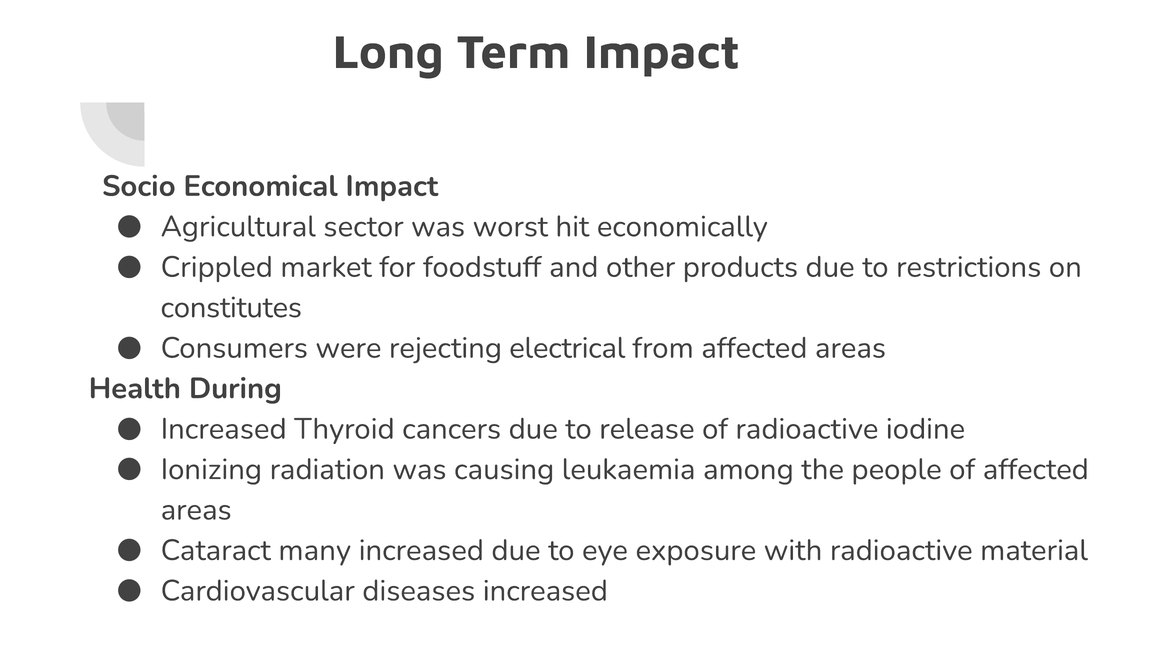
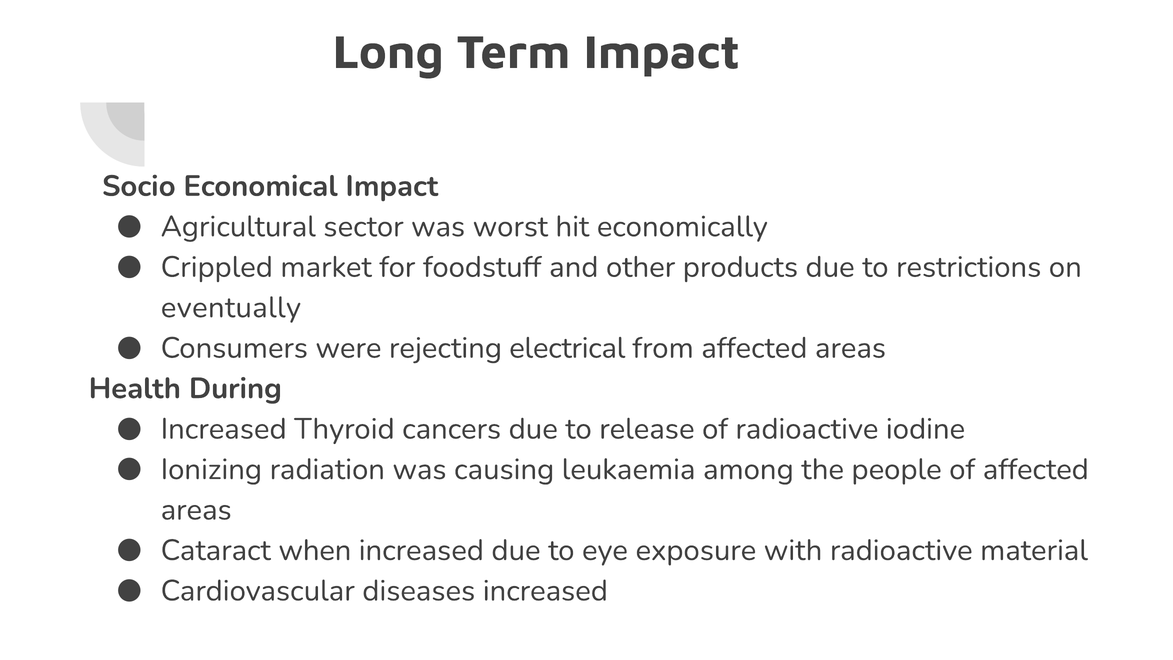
constitutes: constitutes -> eventually
many: many -> when
